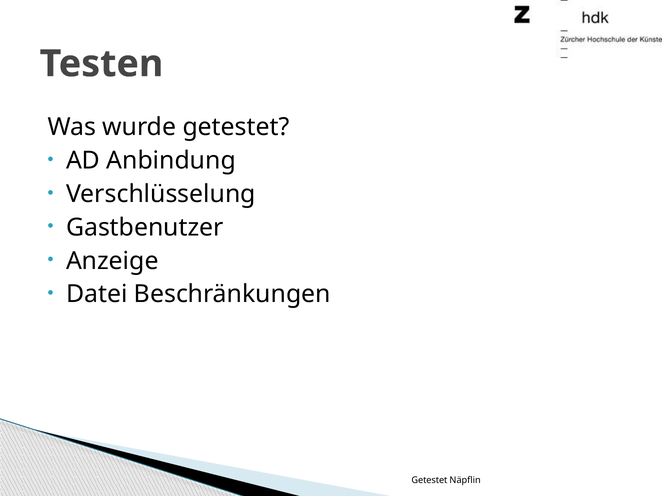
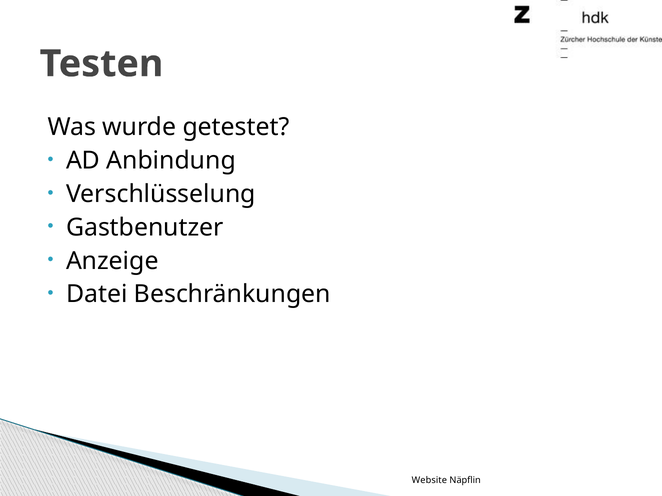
Getestet at (429, 481): Getestet -> Website
